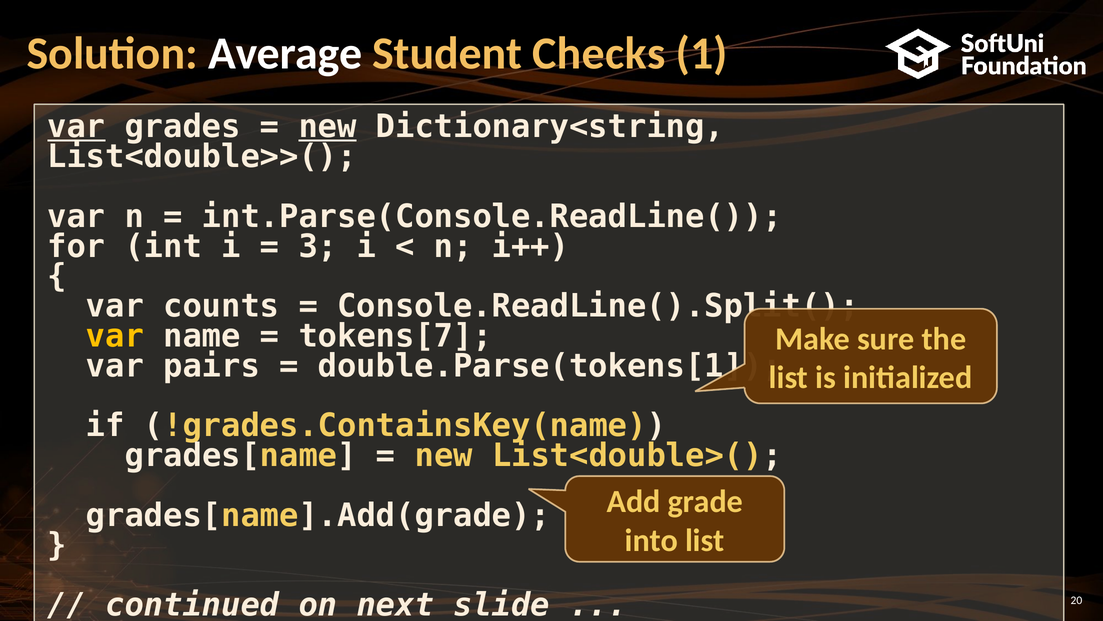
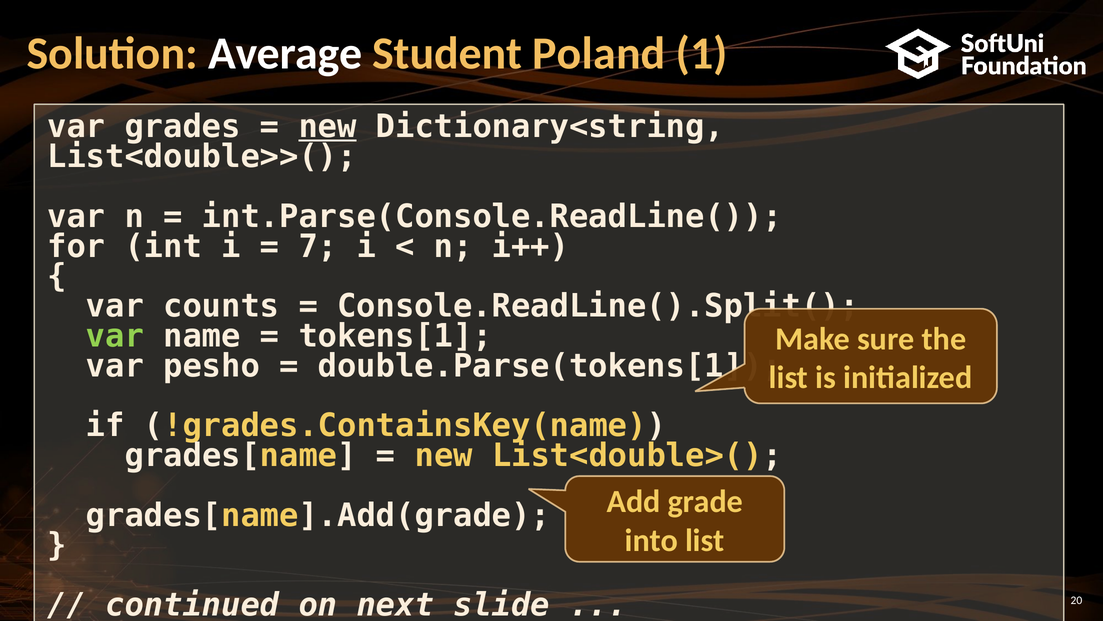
Checks: Checks -> Poland
var at (76, 127) underline: present -> none
3: 3 -> 7
var at (115, 336) colour: yellow -> light green
tokens[7: tokens[7 -> tokens[1
pairs: pairs -> pesho
